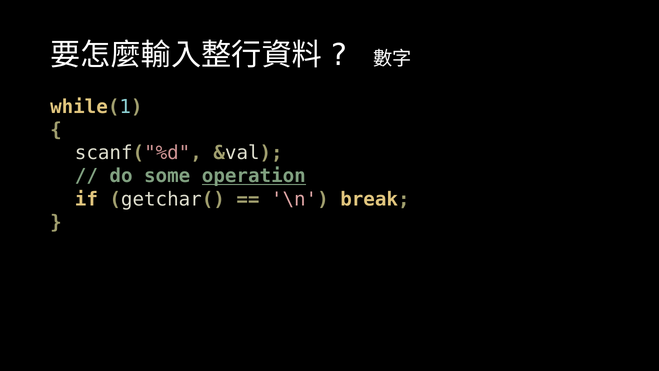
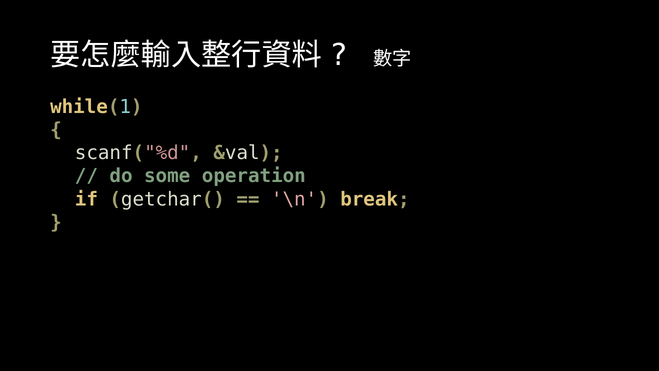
operation underline: present -> none
